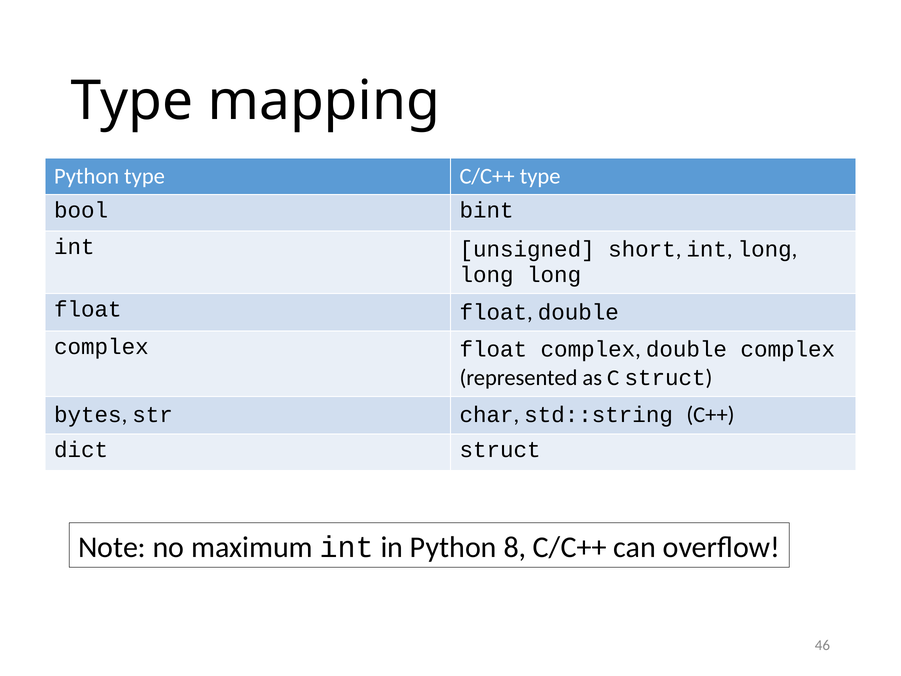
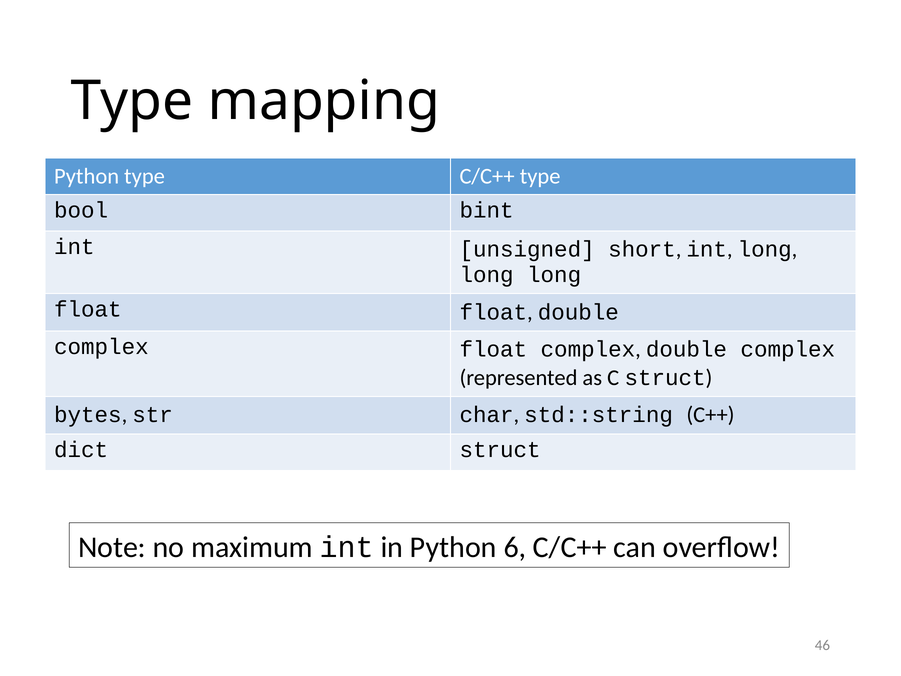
8: 8 -> 6
